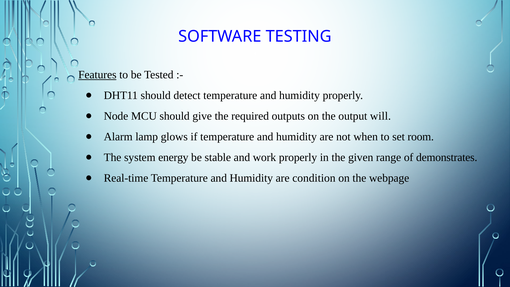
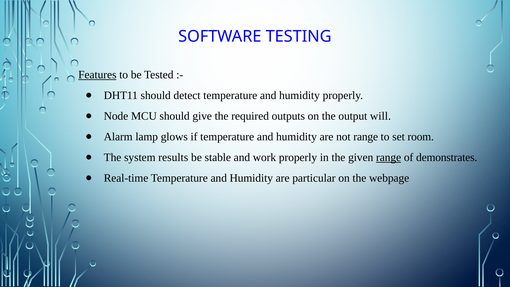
not when: when -> range
energy: energy -> results
range at (389, 157) underline: none -> present
condition: condition -> particular
